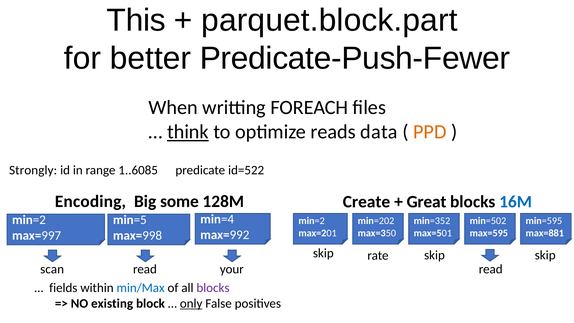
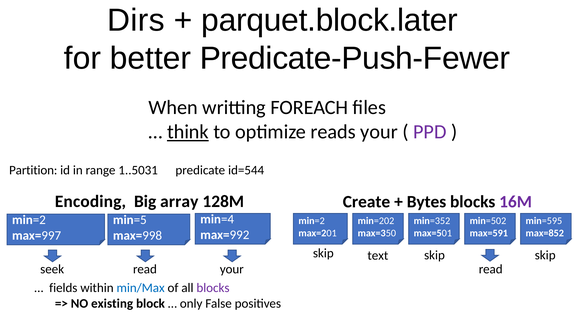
This: This -> Dirs
parquet.block.part: parquet.block.part -> parquet.block.later
reads data: data -> your
PPD colour: orange -> purple
Strongly: Strongly -> Partition
1..6085: 1..6085 -> 1..5031
id=522: id=522 -> id=544
some: some -> array
Great: Great -> Bytes
16M colour: blue -> purple
max=595: max=595 -> max=591
max=881: max=881 -> max=852
rate: rate -> text
scan: scan -> seek
only underline: present -> none
